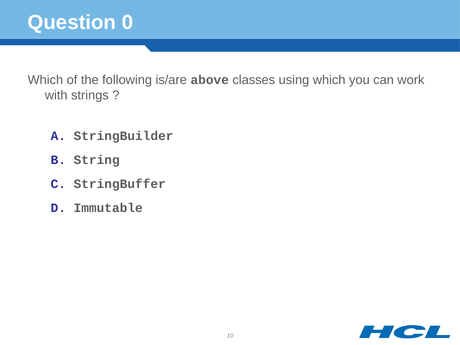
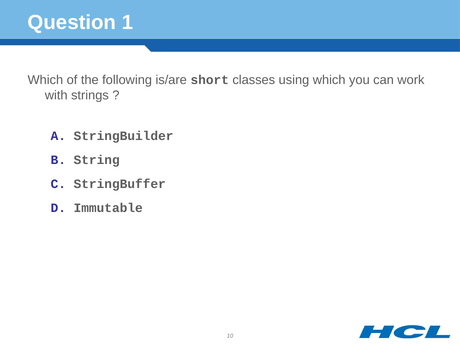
0: 0 -> 1
above: above -> short
